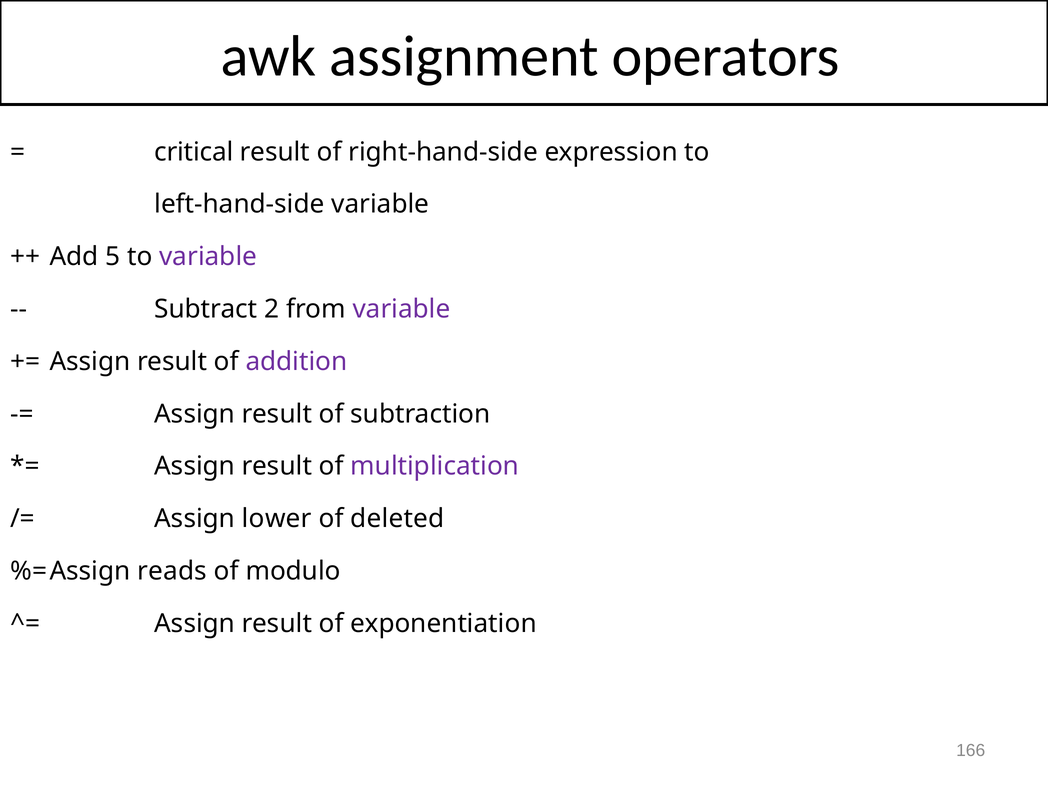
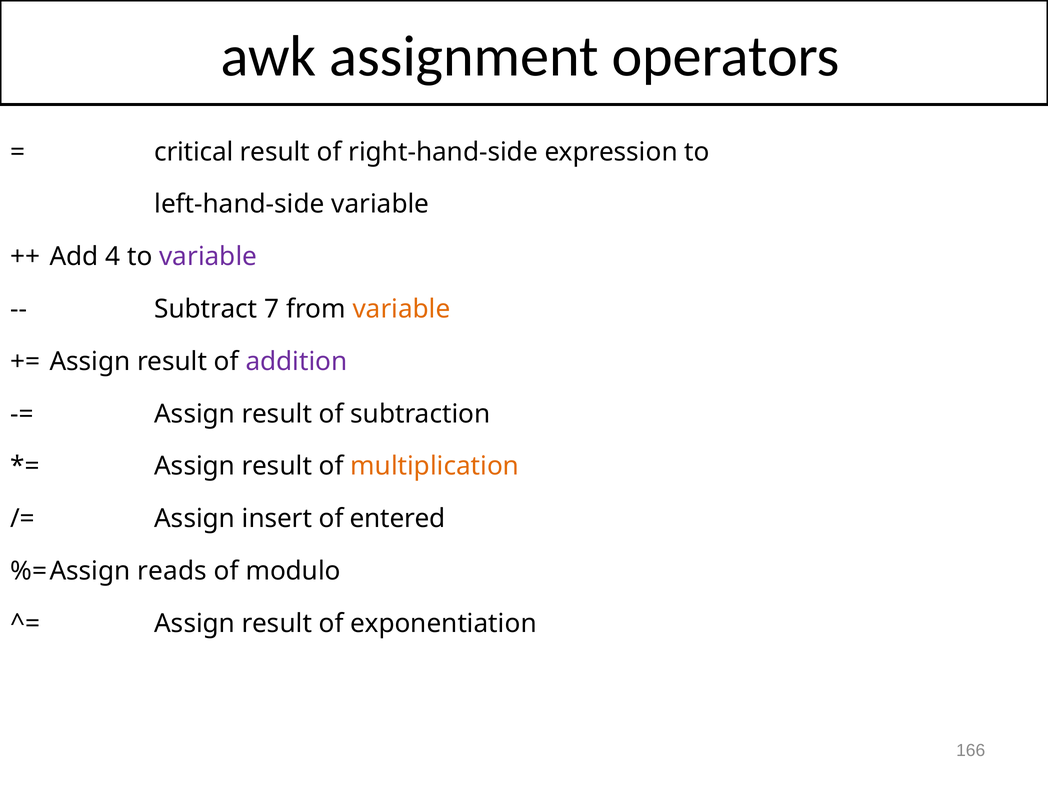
5: 5 -> 4
2: 2 -> 7
variable at (401, 309) colour: purple -> orange
multiplication colour: purple -> orange
lower: lower -> insert
deleted: deleted -> entered
